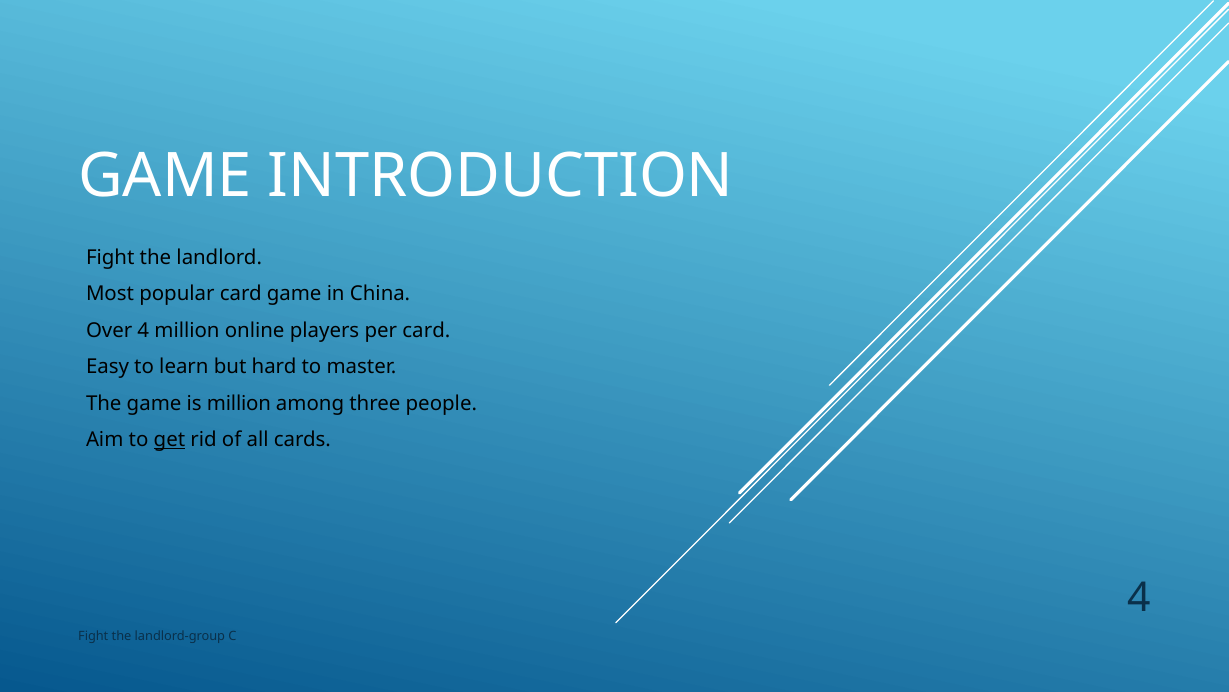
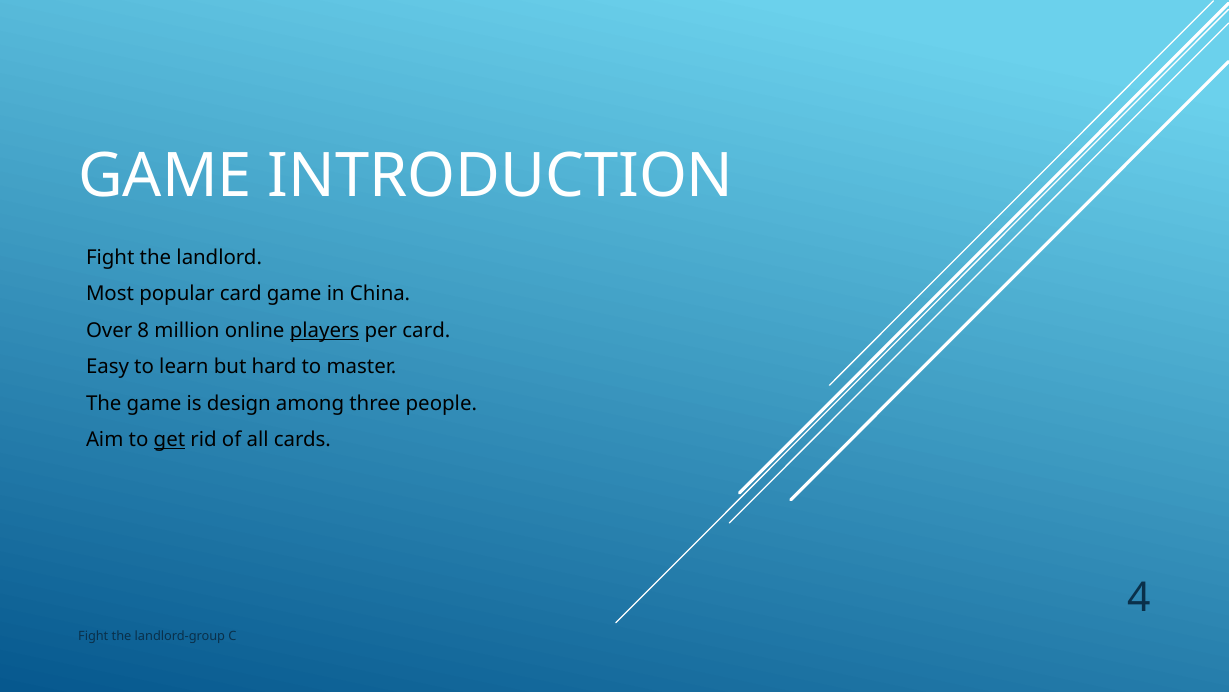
Over 4: 4 -> 8
players underline: none -> present
is million: million -> design
